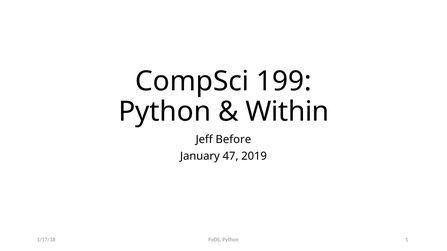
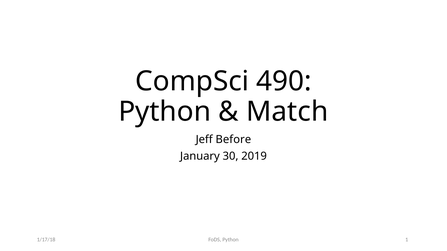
199: 199 -> 490
Within: Within -> Match
47: 47 -> 30
